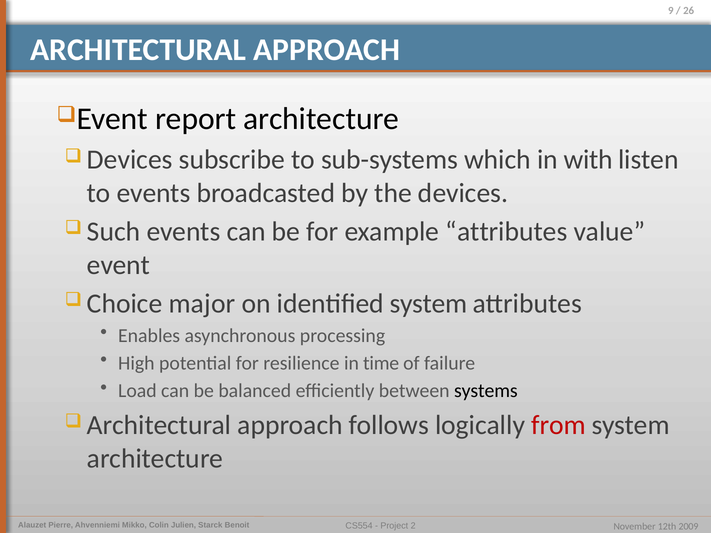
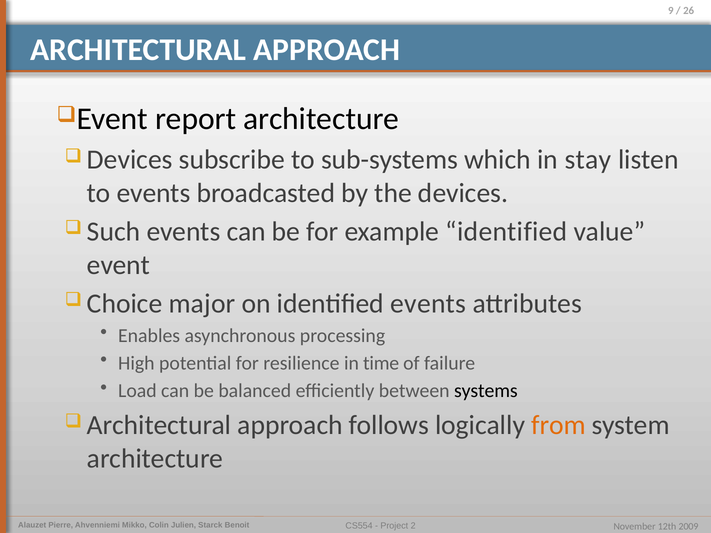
with: with -> stay
example attributes: attributes -> identified
identified system: system -> events
from colour: red -> orange
